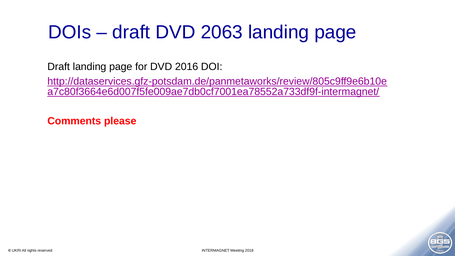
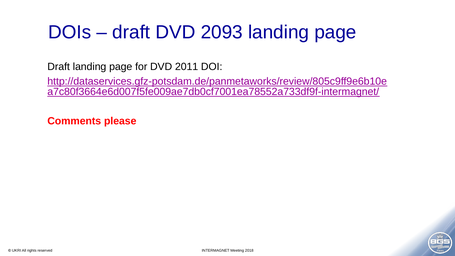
2063: 2063 -> 2093
2016: 2016 -> 2011
